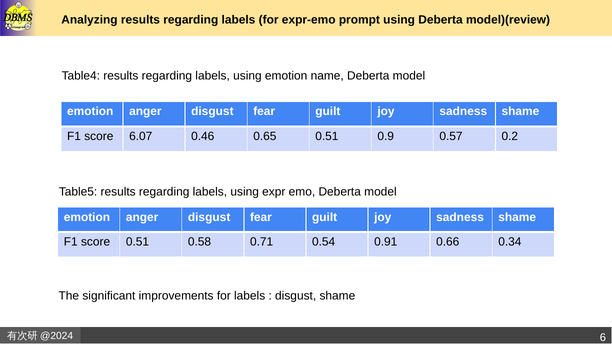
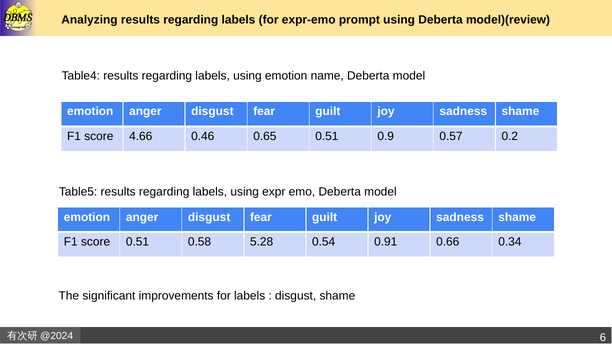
6.07: 6.07 -> 4.66
0.71: 0.71 -> 5.28
